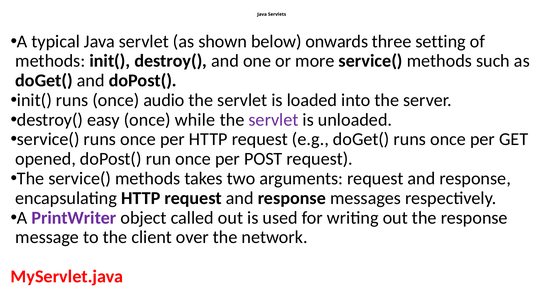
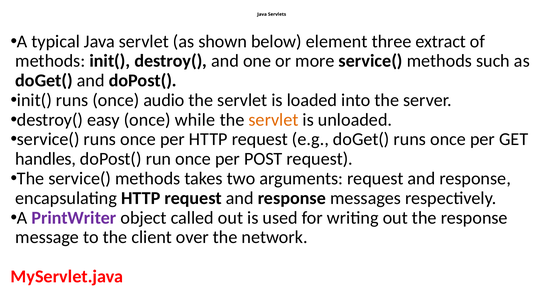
onwards: onwards -> element
setting: setting -> extract
servlet at (273, 120) colour: purple -> orange
opened: opened -> handles
